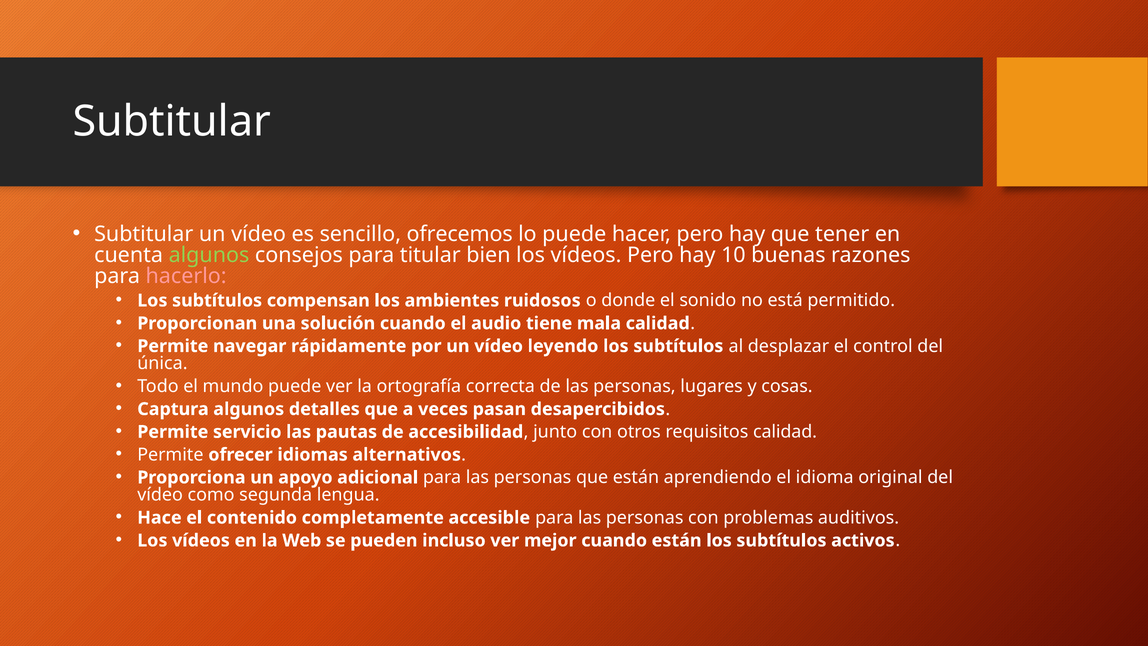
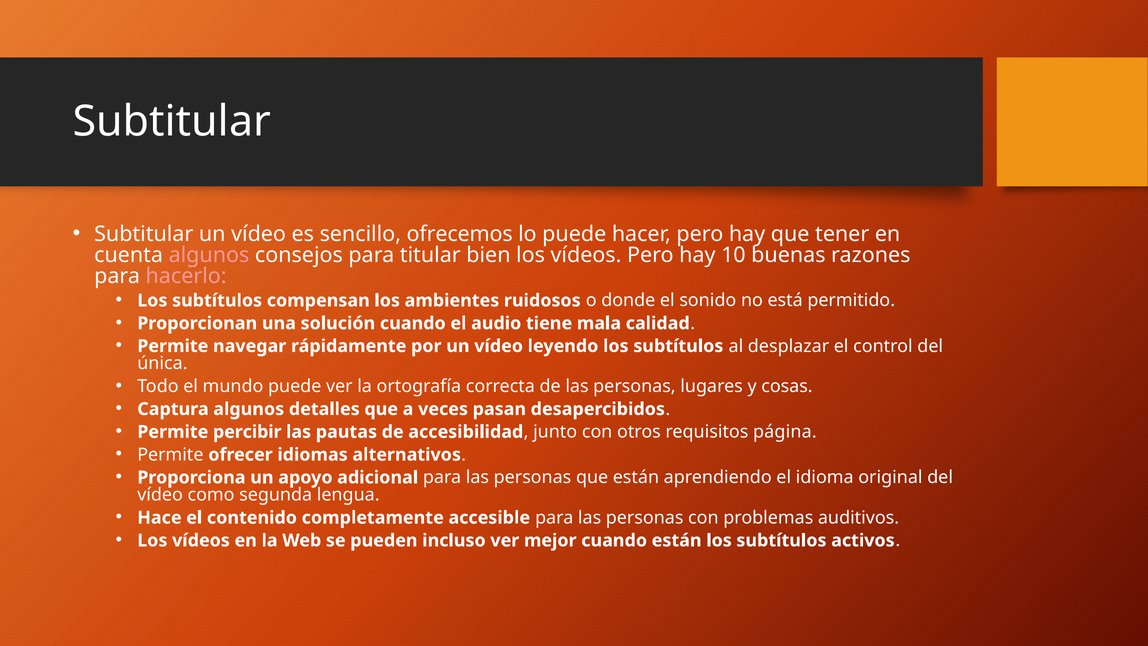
algunos at (209, 255) colour: light green -> pink
servicio: servicio -> percibir
requisitos calidad: calidad -> página
